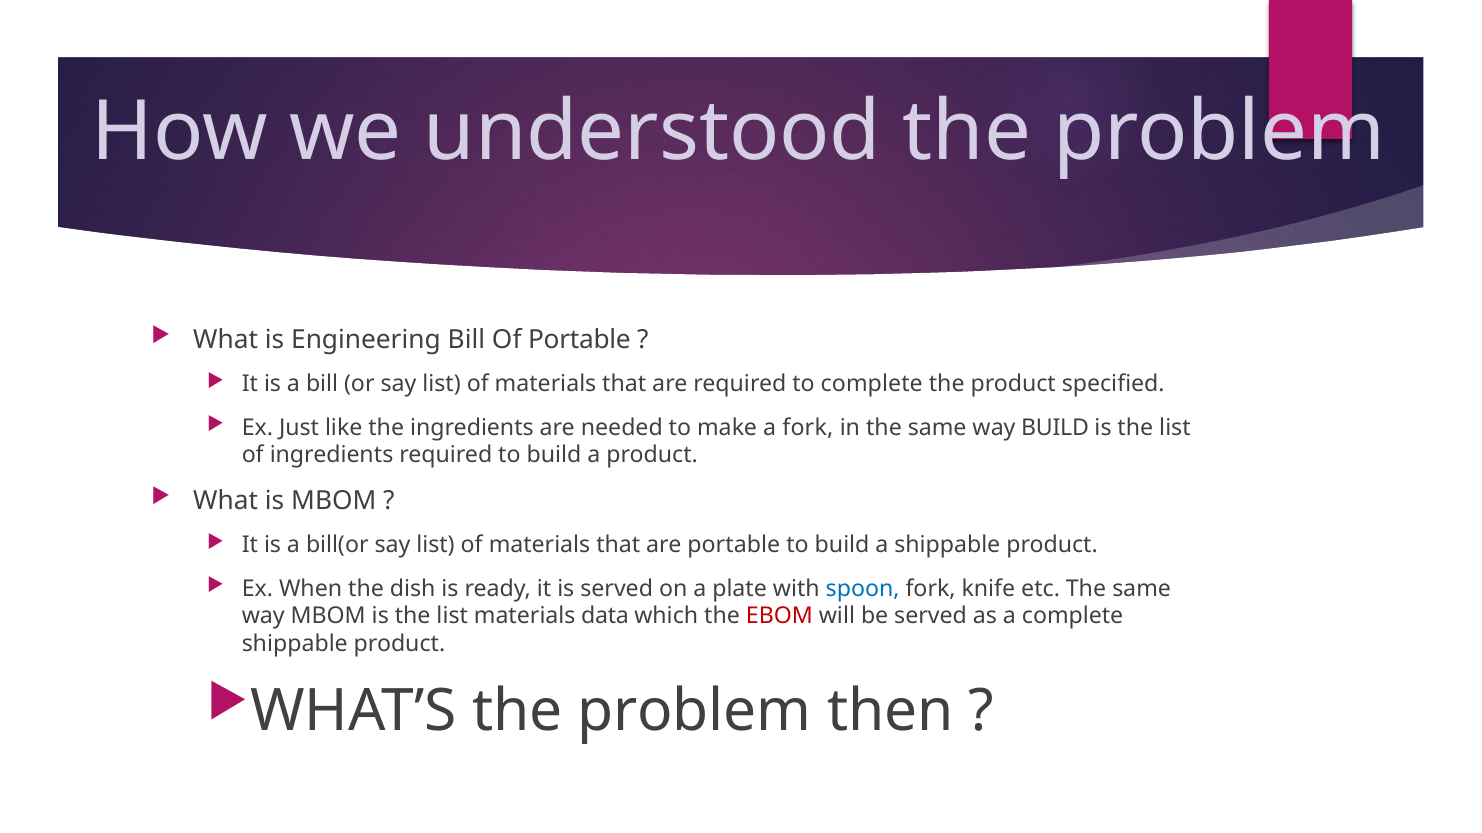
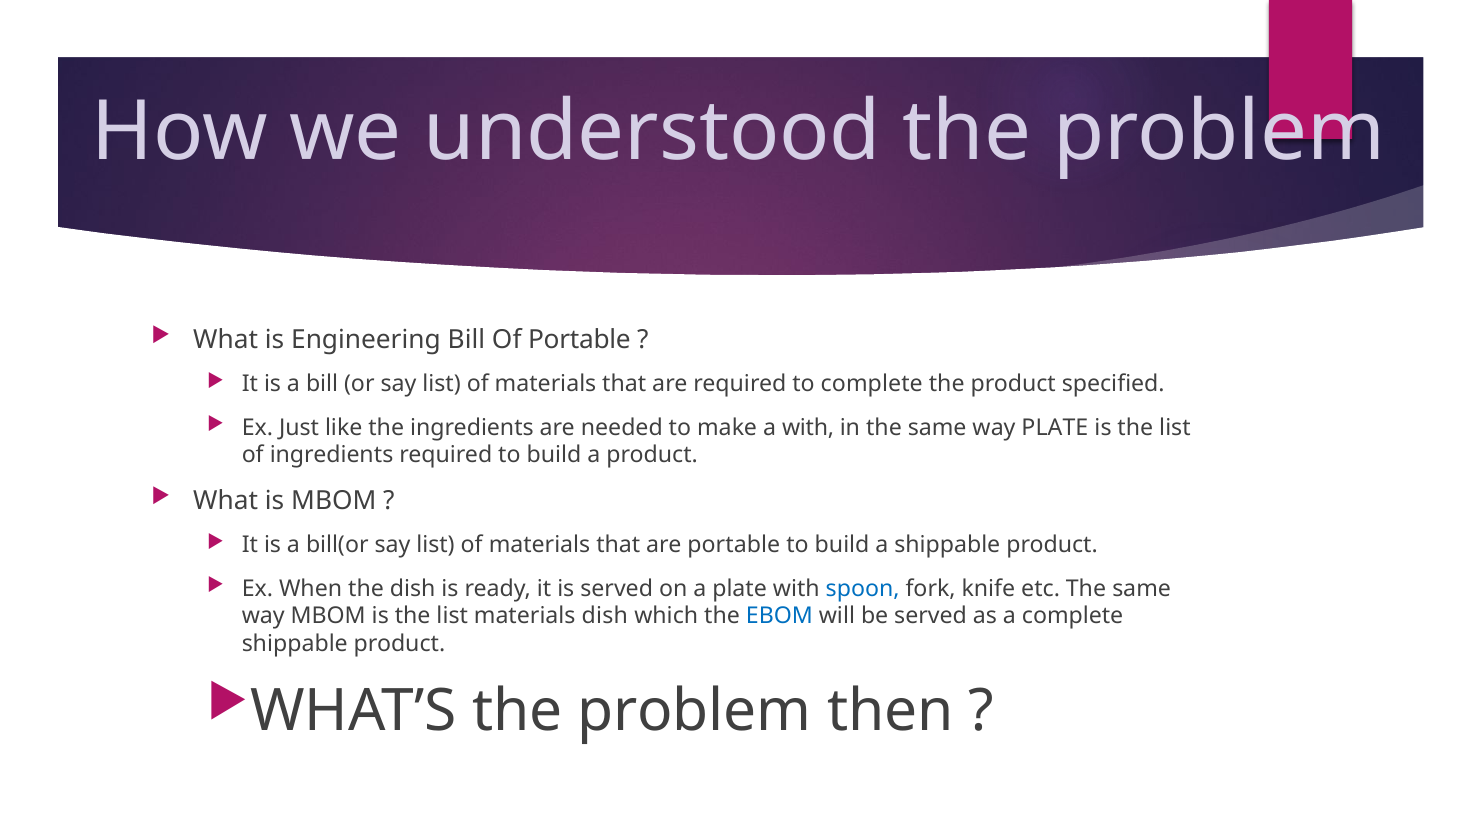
a fork: fork -> with
way BUILD: BUILD -> PLATE
materials data: data -> dish
EBOM colour: red -> blue
